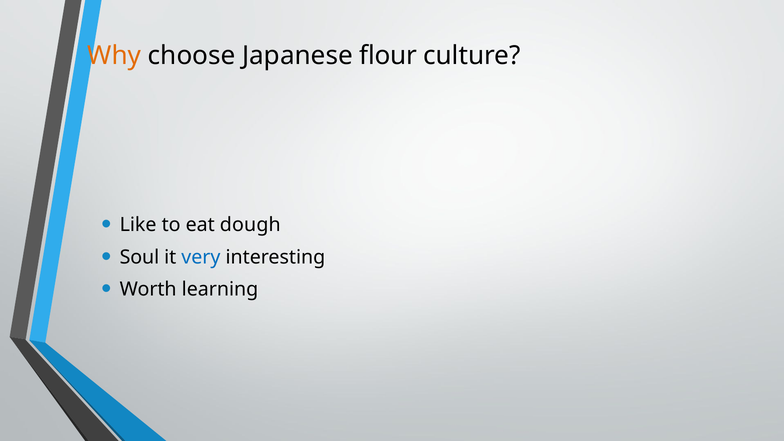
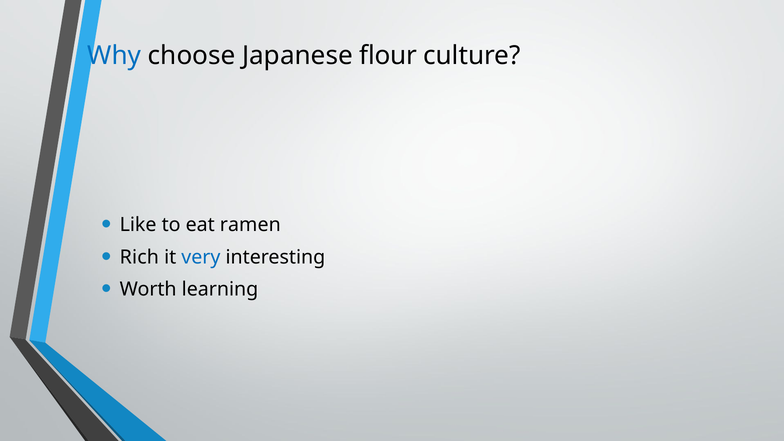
Why colour: orange -> blue
dough: dough -> ramen
Soul: Soul -> Rich
